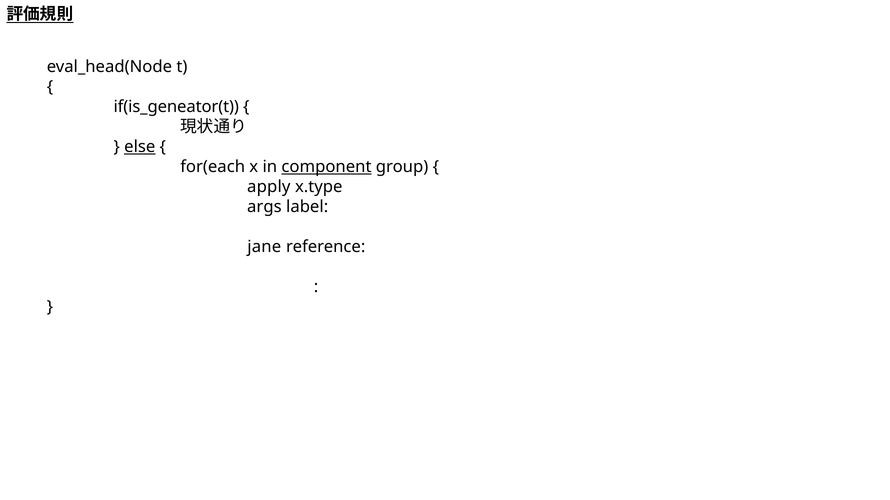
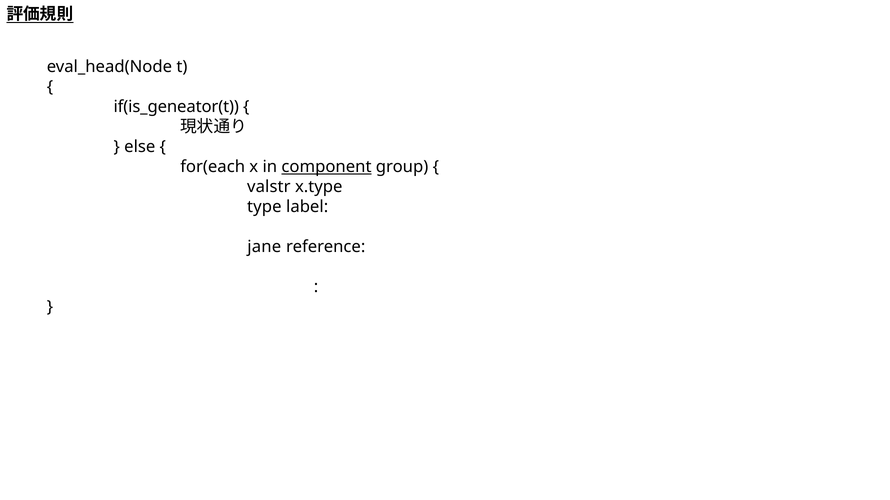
else underline: present -> none
apply: apply -> valstr
args: args -> type
